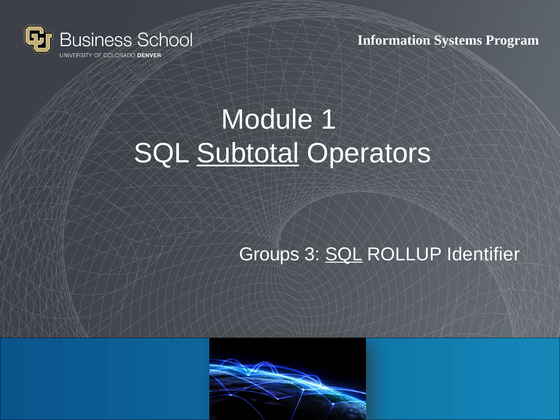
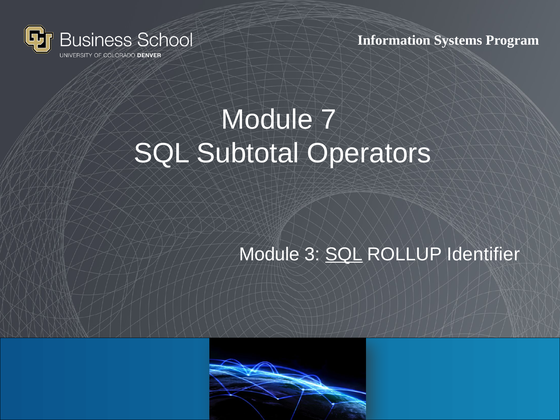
1: 1 -> 7
Subtotal underline: present -> none
Groups at (269, 254): Groups -> Module
